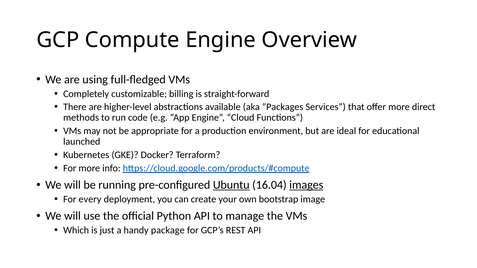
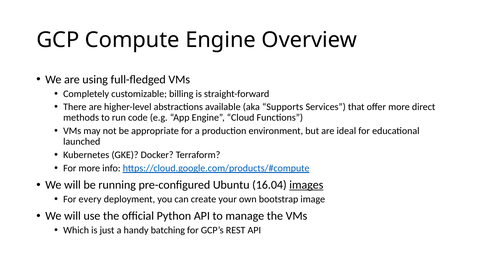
Packages: Packages -> Supports
Ubuntu underline: present -> none
package: package -> batching
